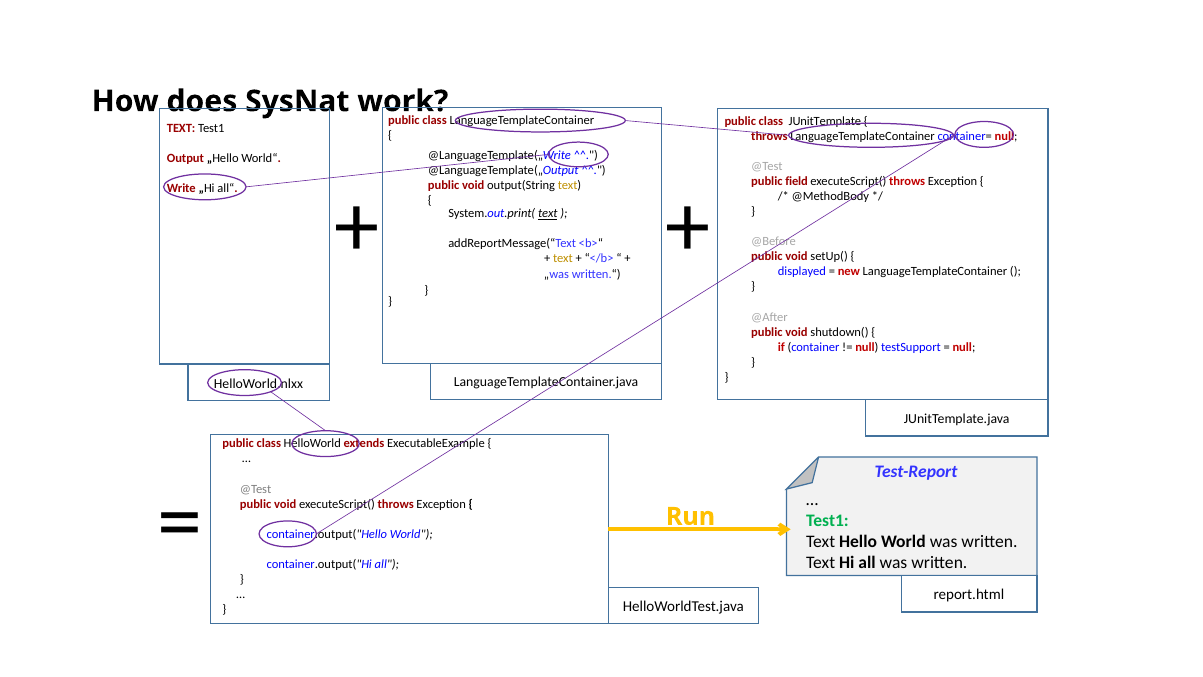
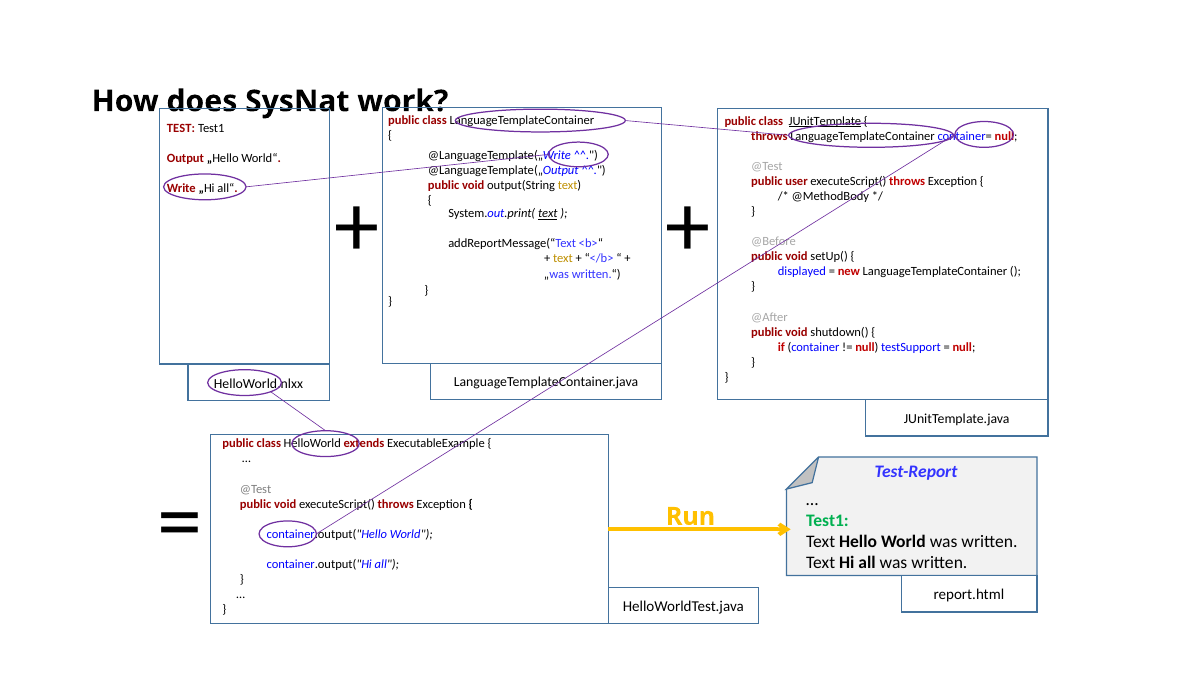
JUnitTemplate underline: none -> present
TEXT at (181, 128): TEXT -> TEST
field: field -> user
